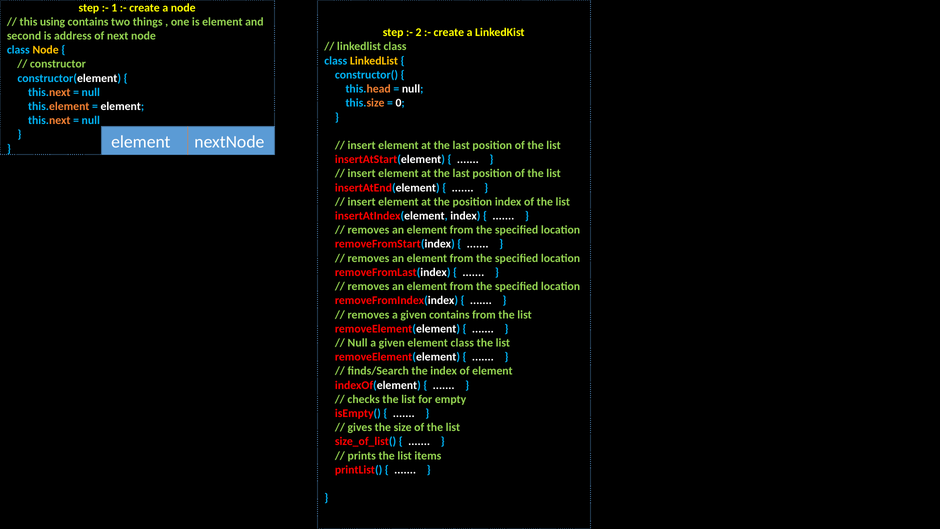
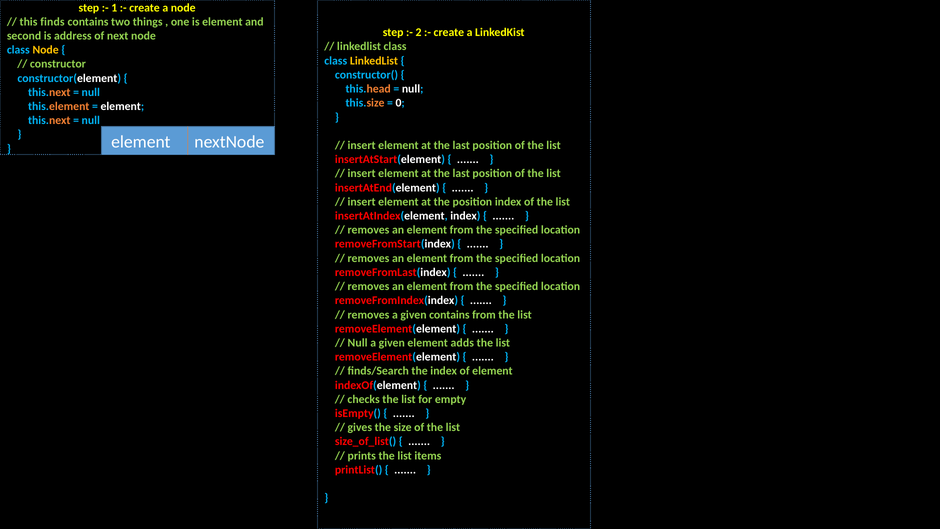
using: using -> finds
element class: class -> adds
